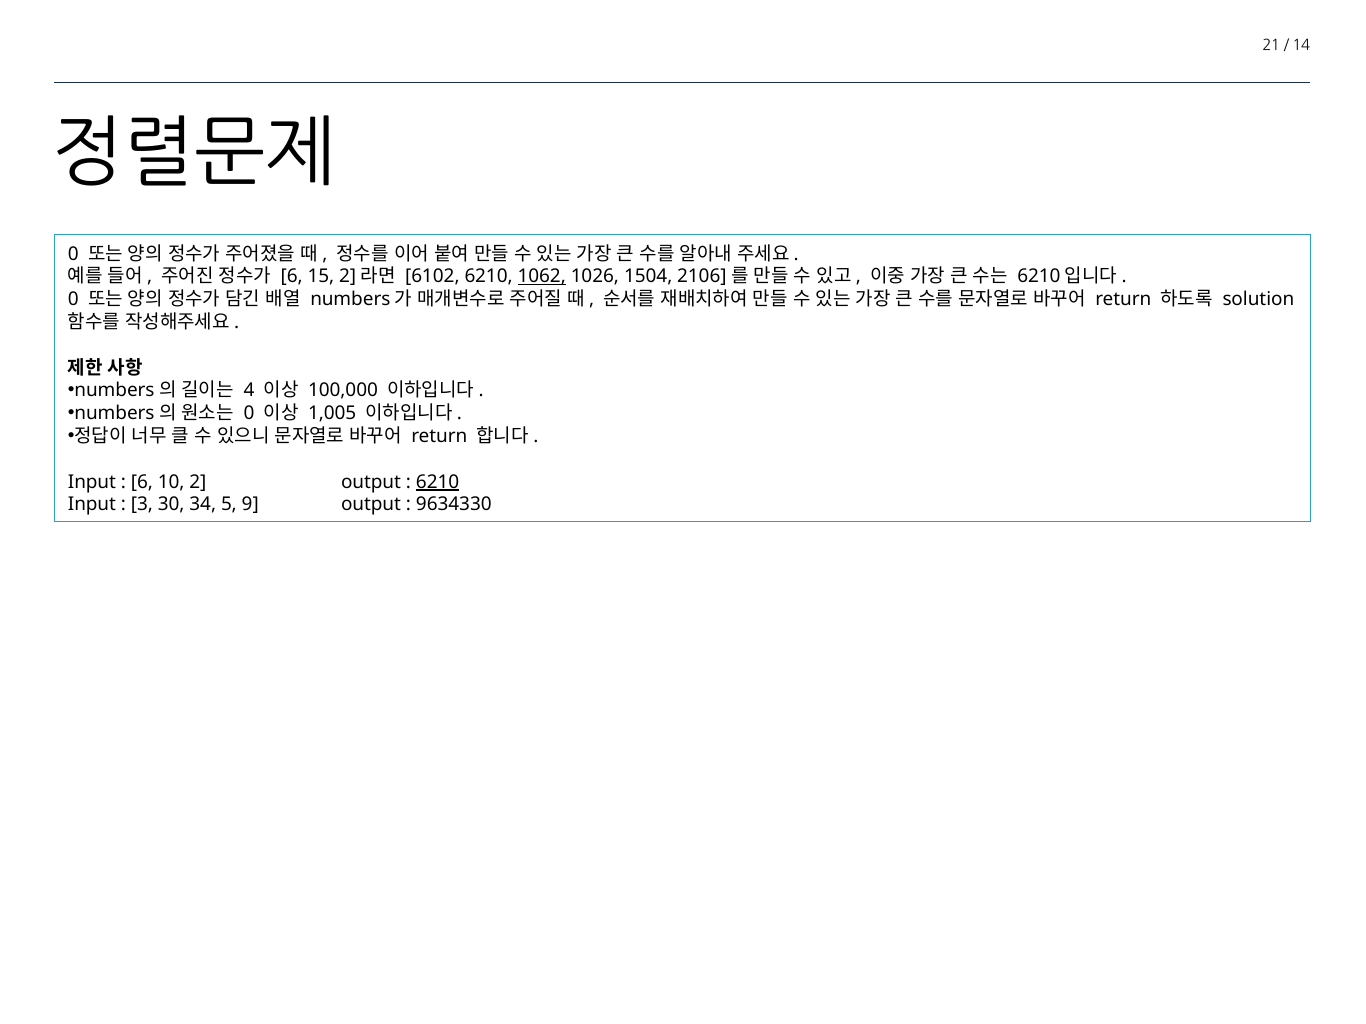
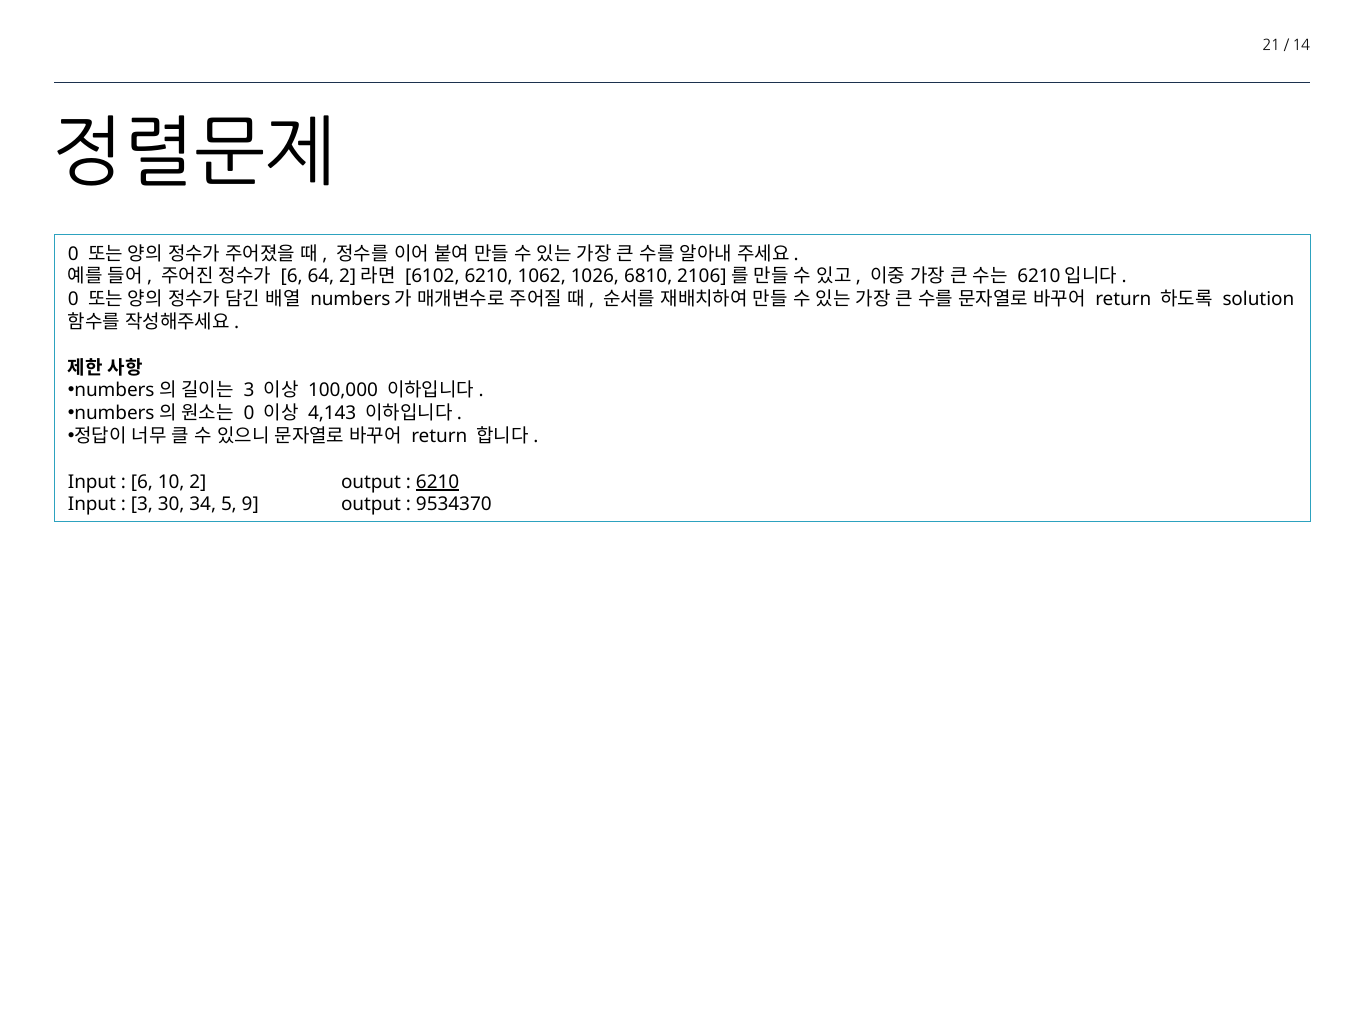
15: 15 -> 64
1062 underline: present -> none
1504: 1504 -> 6810
4 at (249, 391): 4 -> 3
1,005: 1,005 -> 4,143
9634330: 9634330 -> 9534370
